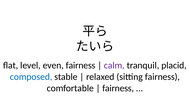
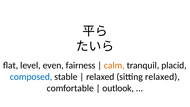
calm colour: purple -> orange
sitting fairness: fairness -> relaxed
fairness at (118, 88): fairness -> outlook
